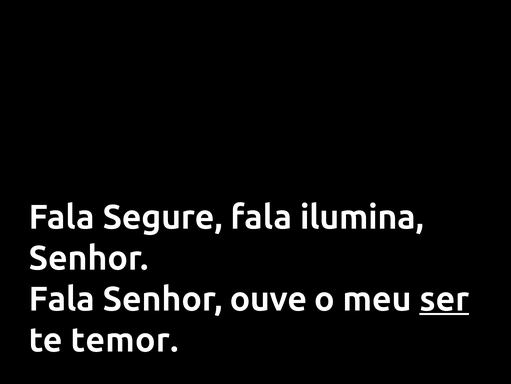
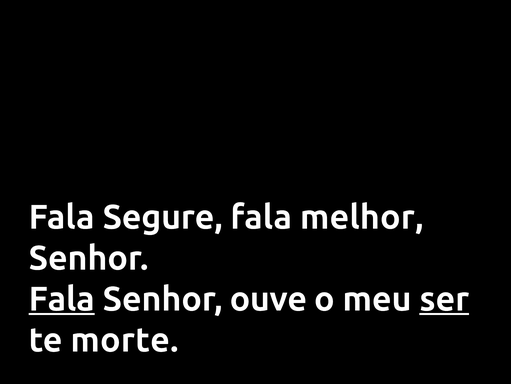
ilumina: ilumina -> melhor
Fala at (62, 299) underline: none -> present
temor: temor -> morte
